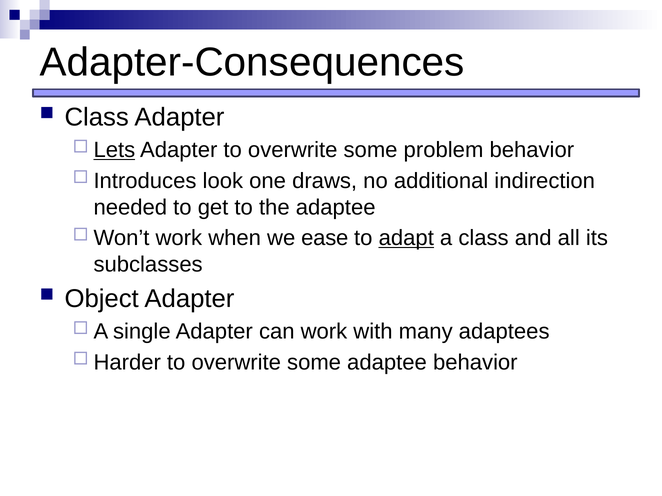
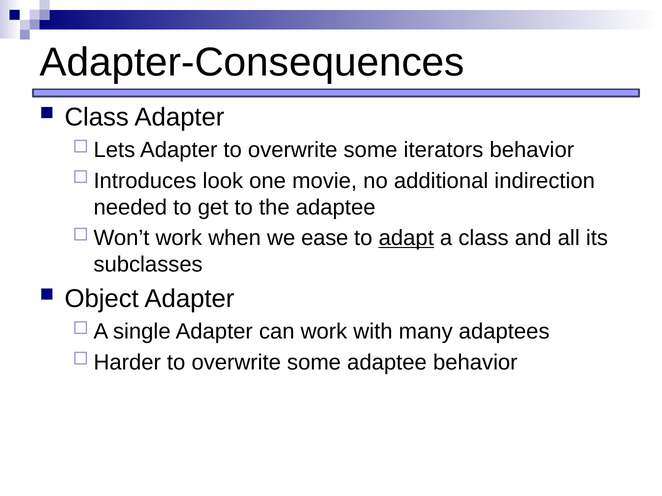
Lets underline: present -> none
problem: problem -> iterators
draws: draws -> movie
